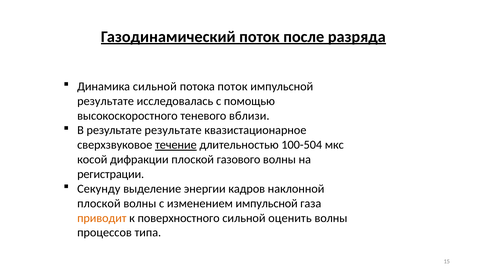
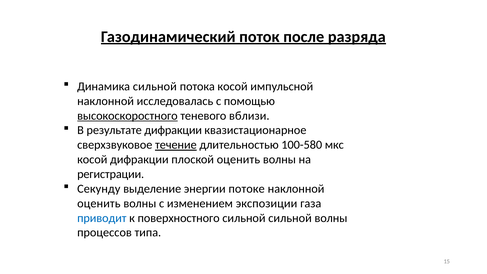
потока поток: поток -> косой
результате at (106, 101): результате -> наклонной
высокоскоростного underline: none -> present
результате результате: результате -> дифракции
100-504: 100-504 -> 100-580
плоской газового: газового -> оценить
кадров: кадров -> потоке
плоской at (99, 203): плоской -> оценить
изменением импульсной: импульсной -> экспозиции
приводит colour: orange -> blue
сильной оценить: оценить -> сильной
